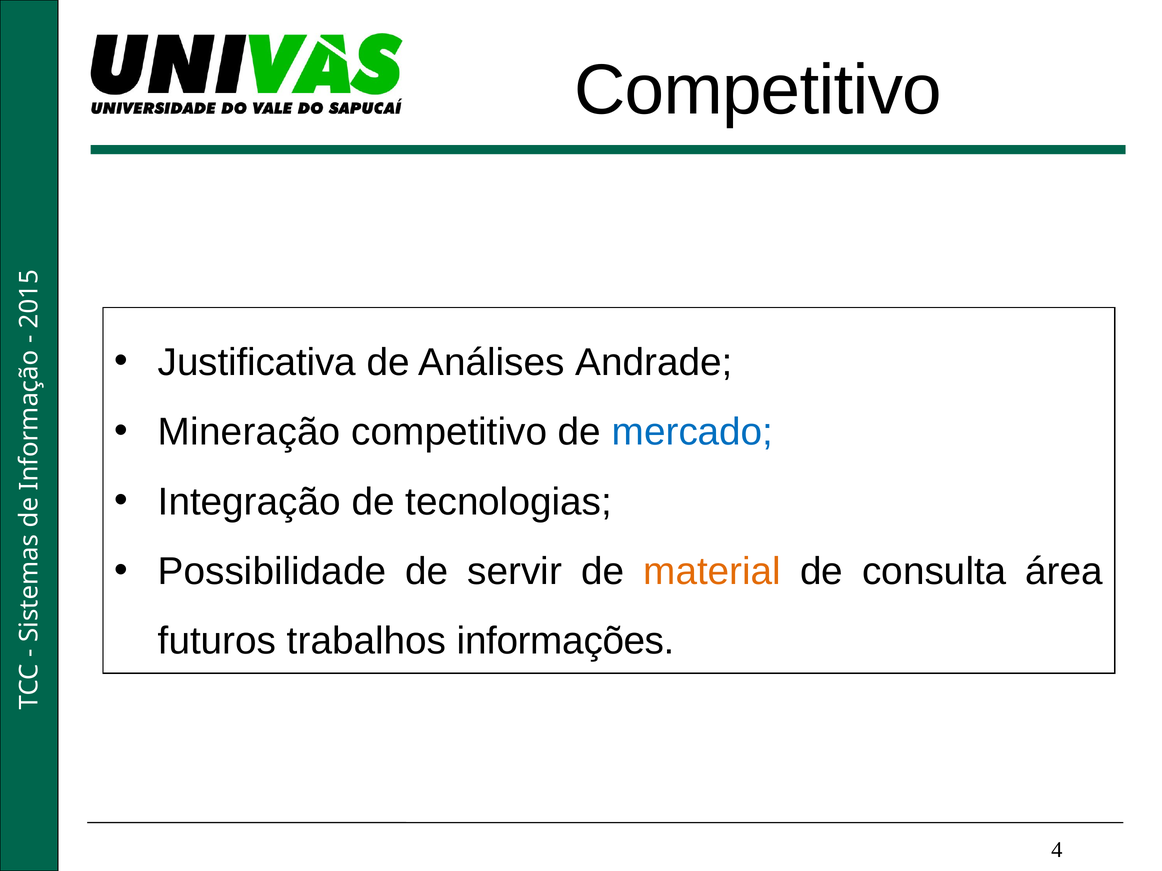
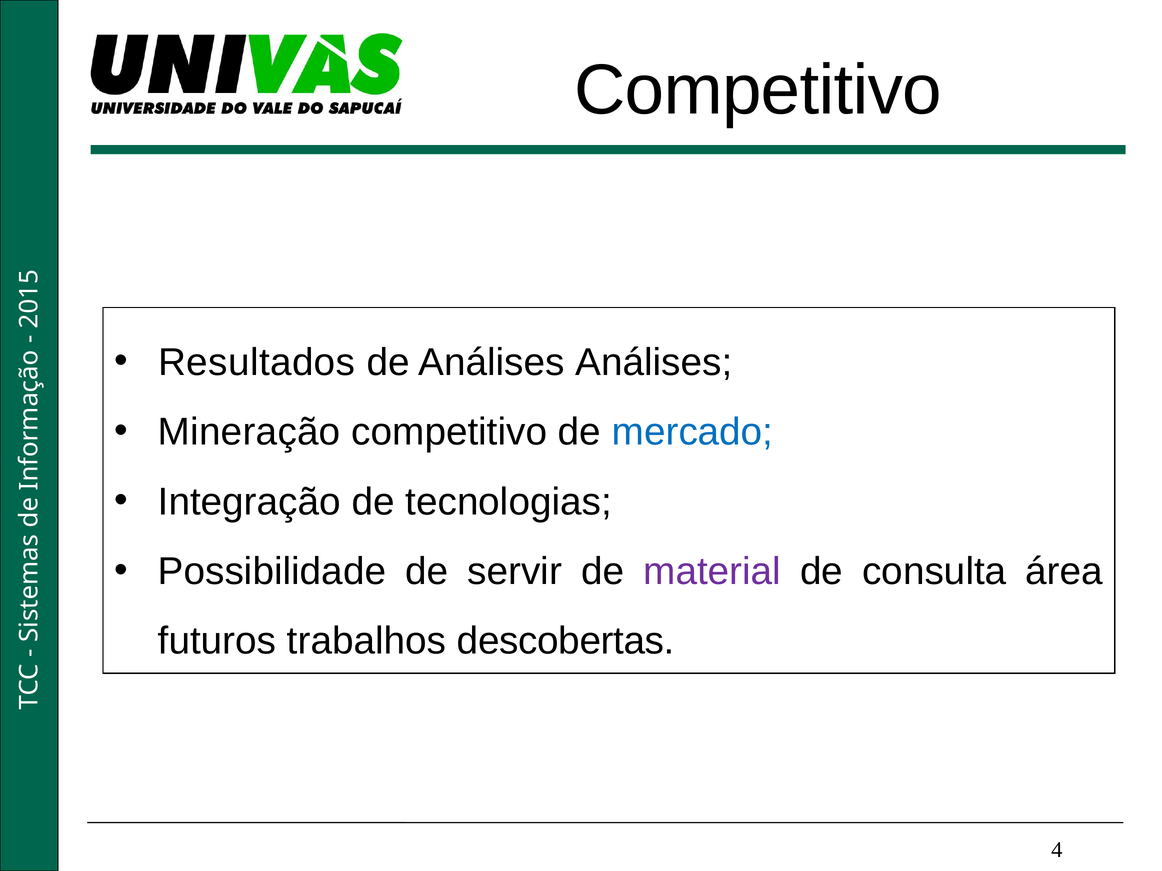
Justificativa: Justificativa -> Resultados
Análises Andrade: Andrade -> Análises
material colour: orange -> purple
informações: informações -> descobertas
